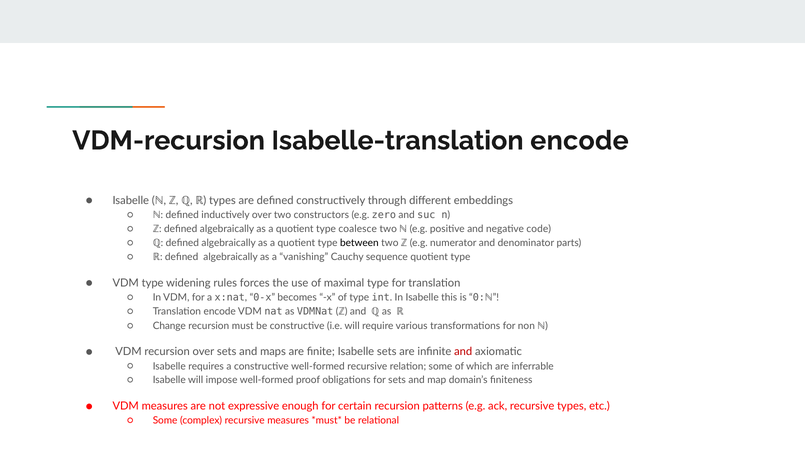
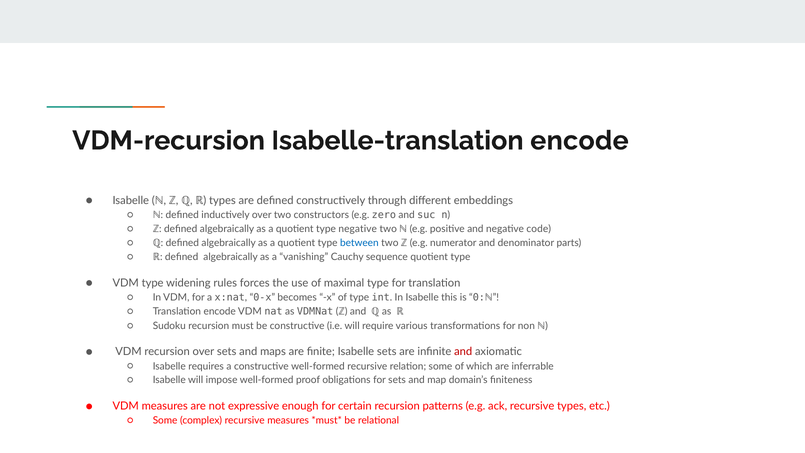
type coalesce: coalesce -> negative
between colour: black -> blue
Change: Change -> Sudoku
